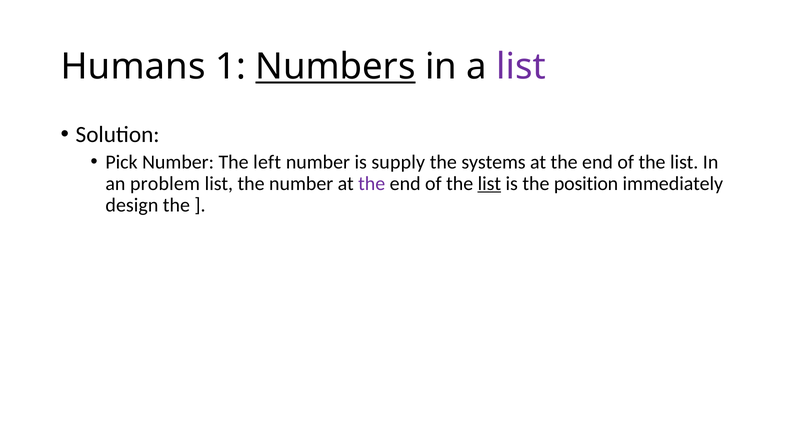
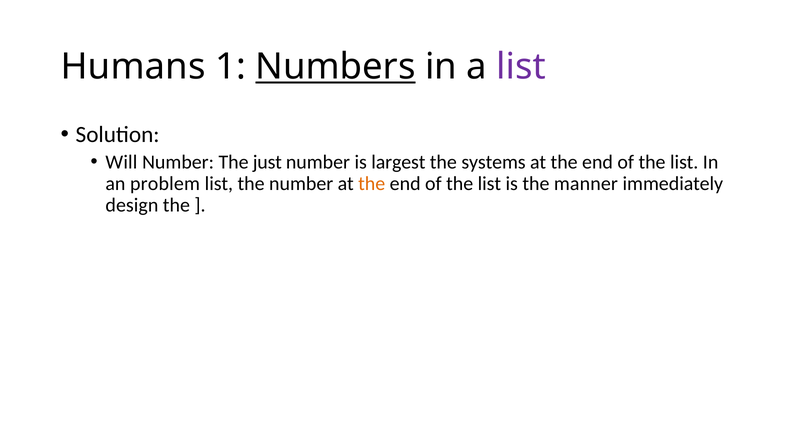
Pick: Pick -> Will
left: left -> just
supply: supply -> largest
the at (372, 184) colour: purple -> orange
list at (489, 184) underline: present -> none
position: position -> manner
